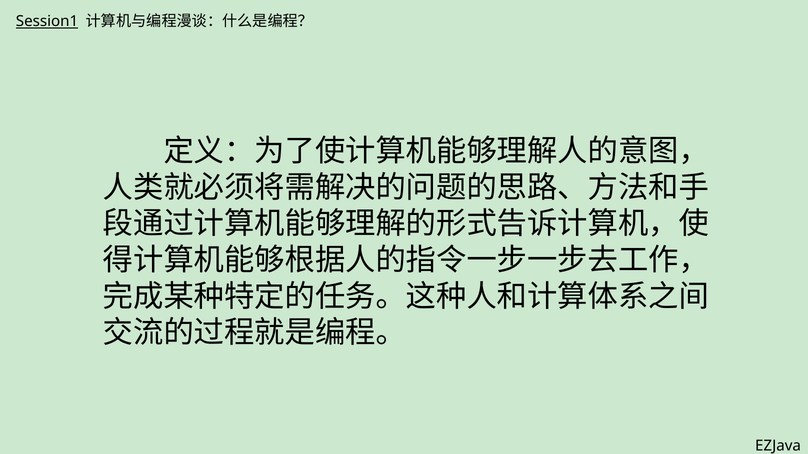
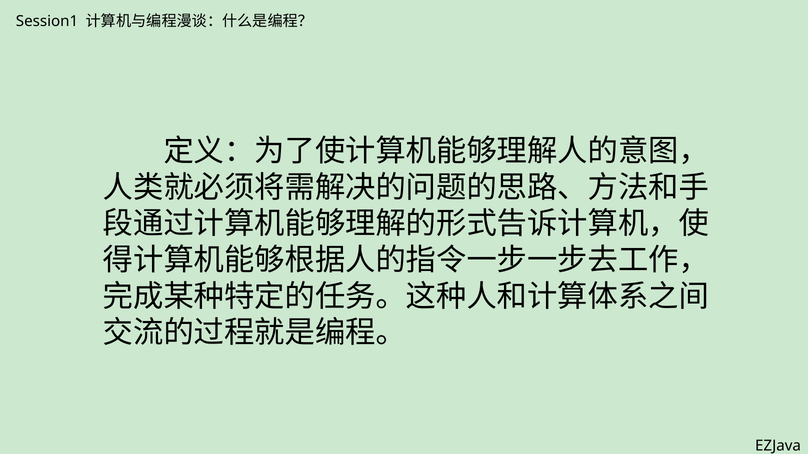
Session1 underline: present -> none
